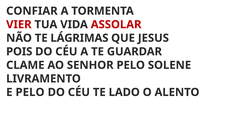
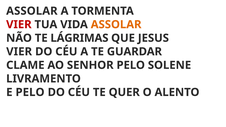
CONFIAR at (32, 11): CONFIAR -> ASSOLAR
ASSOLAR at (116, 25) colour: red -> orange
POIS at (19, 52): POIS -> VIER
LADO: LADO -> QUER
